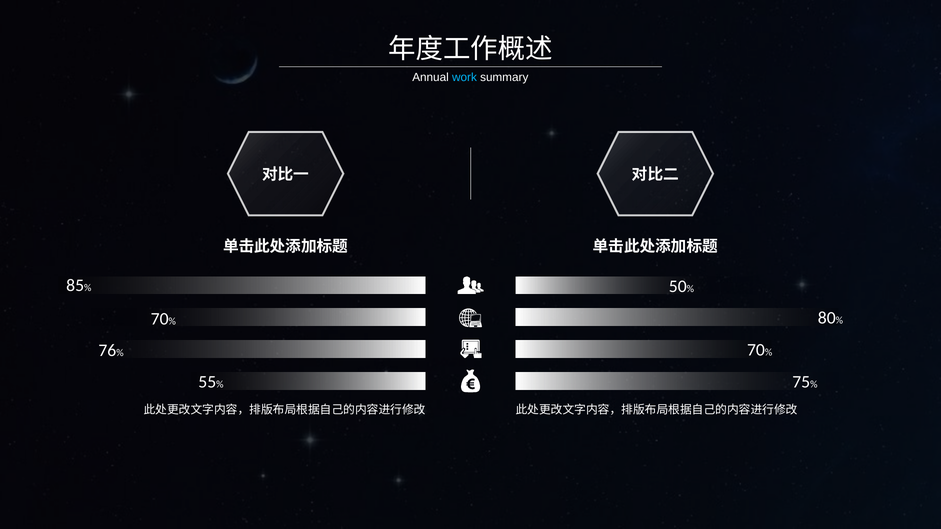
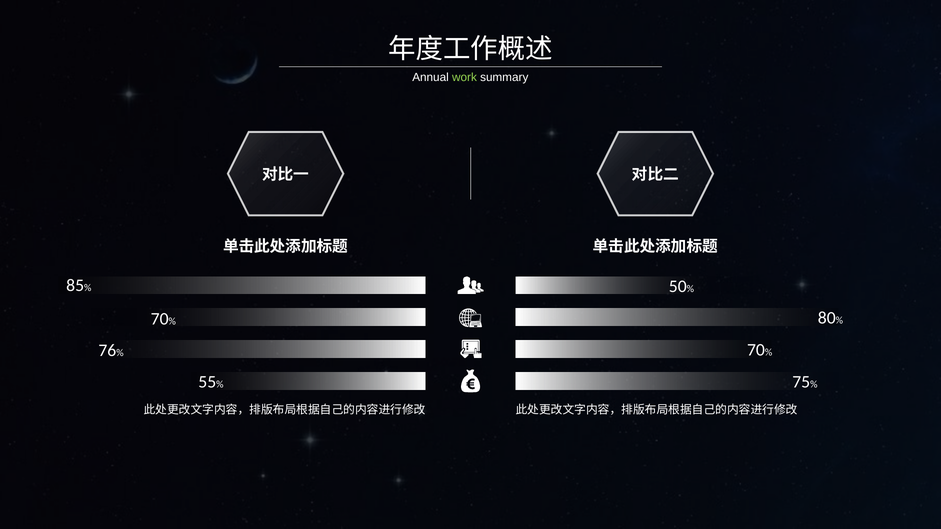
work colour: light blue -> light green
